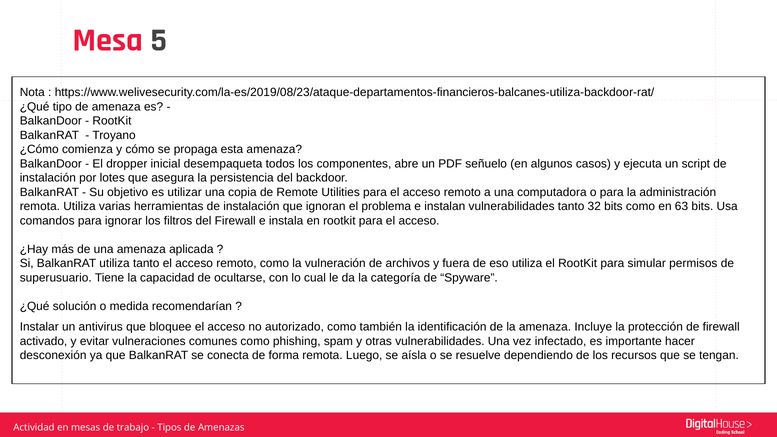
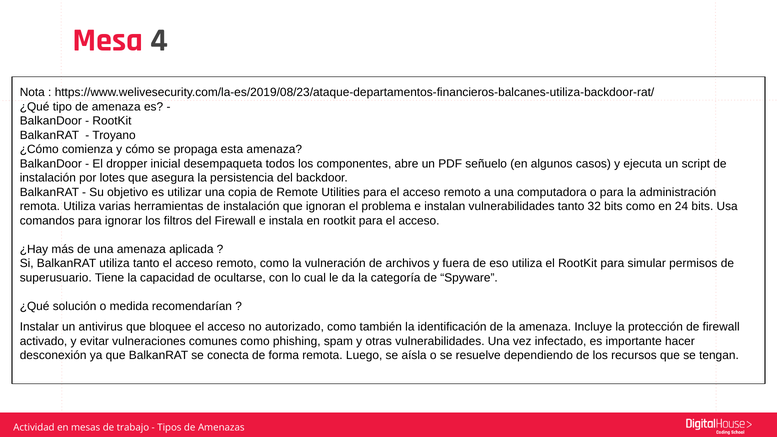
5: 5 -> 4
63: 63 -> 24
